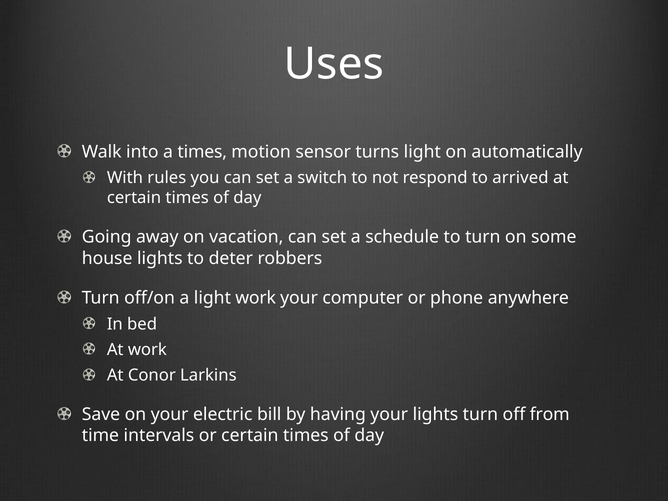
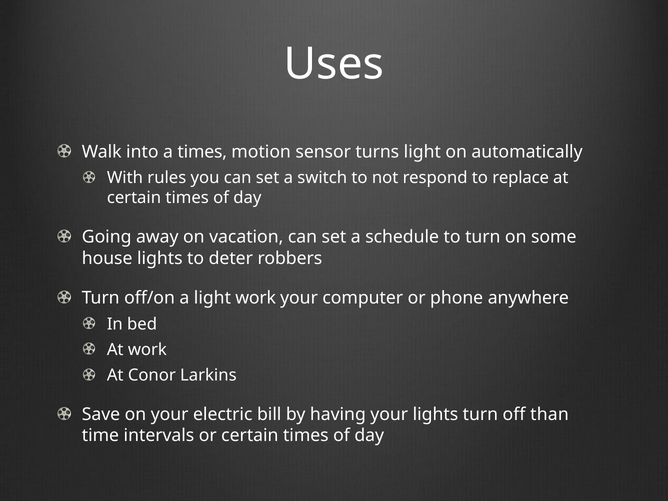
arrived: arrived -> replace
from: from -> than
